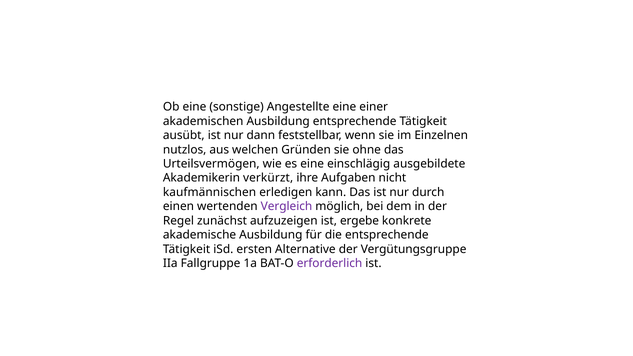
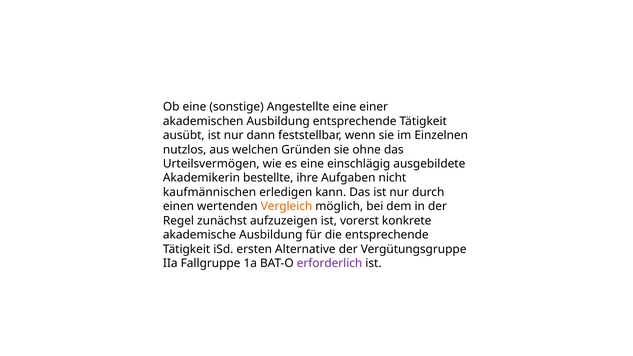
verkürzt: verkürzt -> bestellte
Vergleich colour: purple -> orange
ergebe: ergebe -> vorerst
